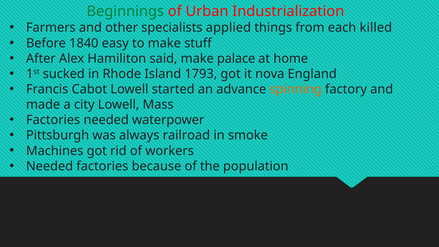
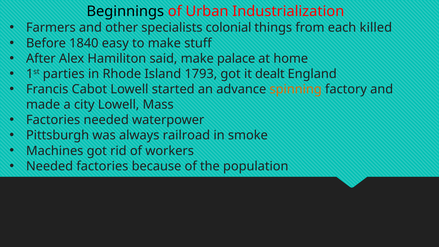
Beginnings colour: green -> black
applied: applied -> colonial
sucked: sucked -> parties
nova: nova -> dealt
